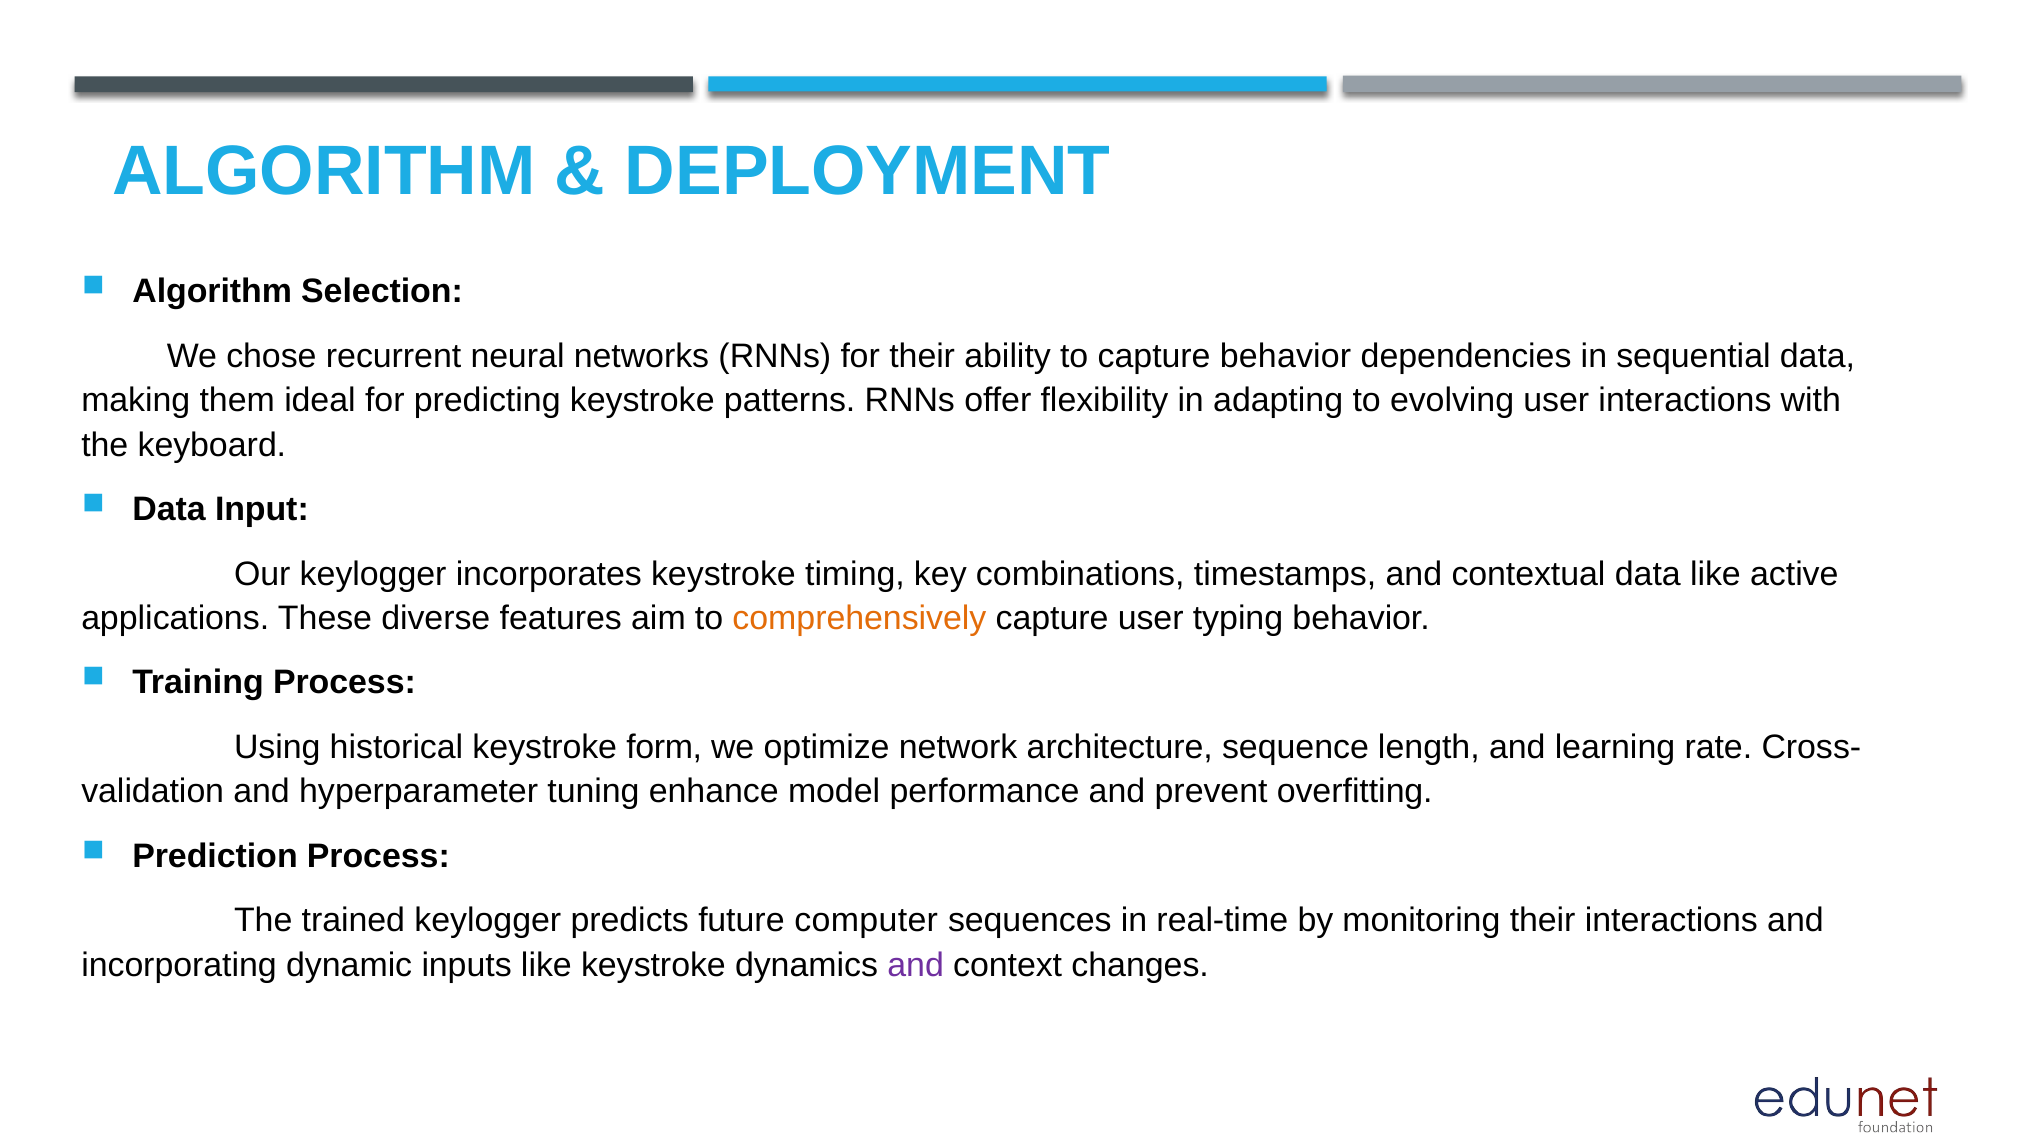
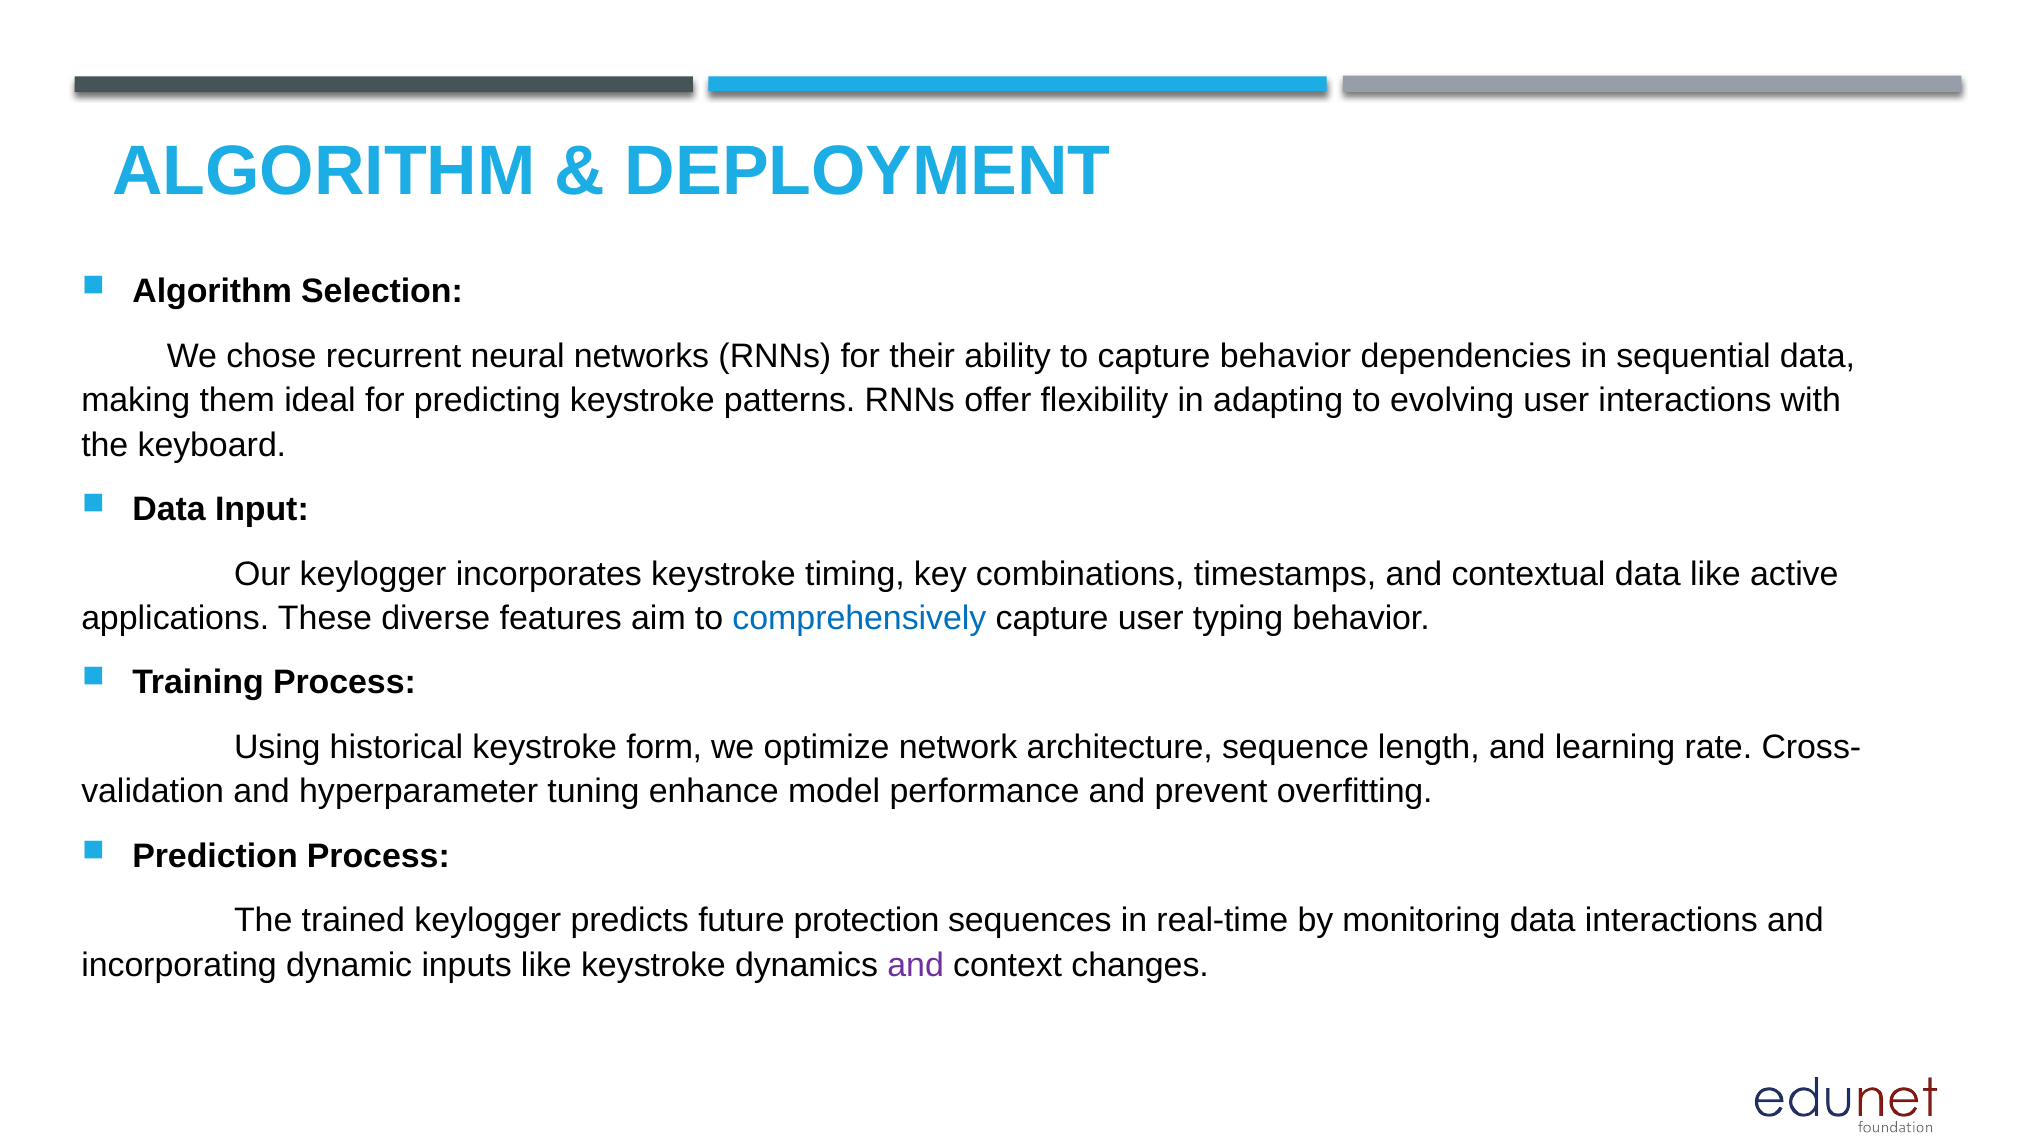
comprehensively colour: orange -> blue
computer: computer -> protection
monitoring their: their -> data
